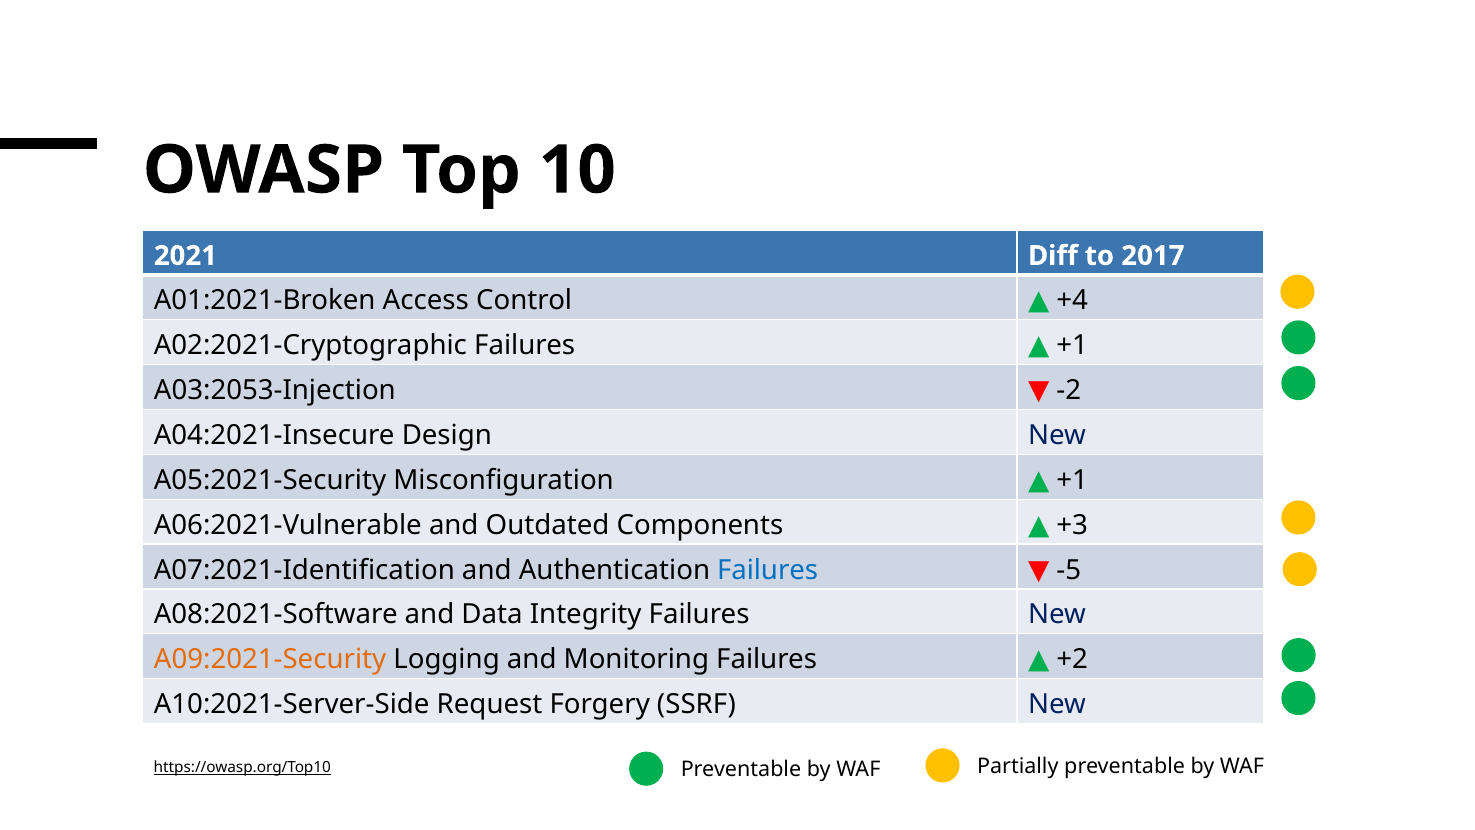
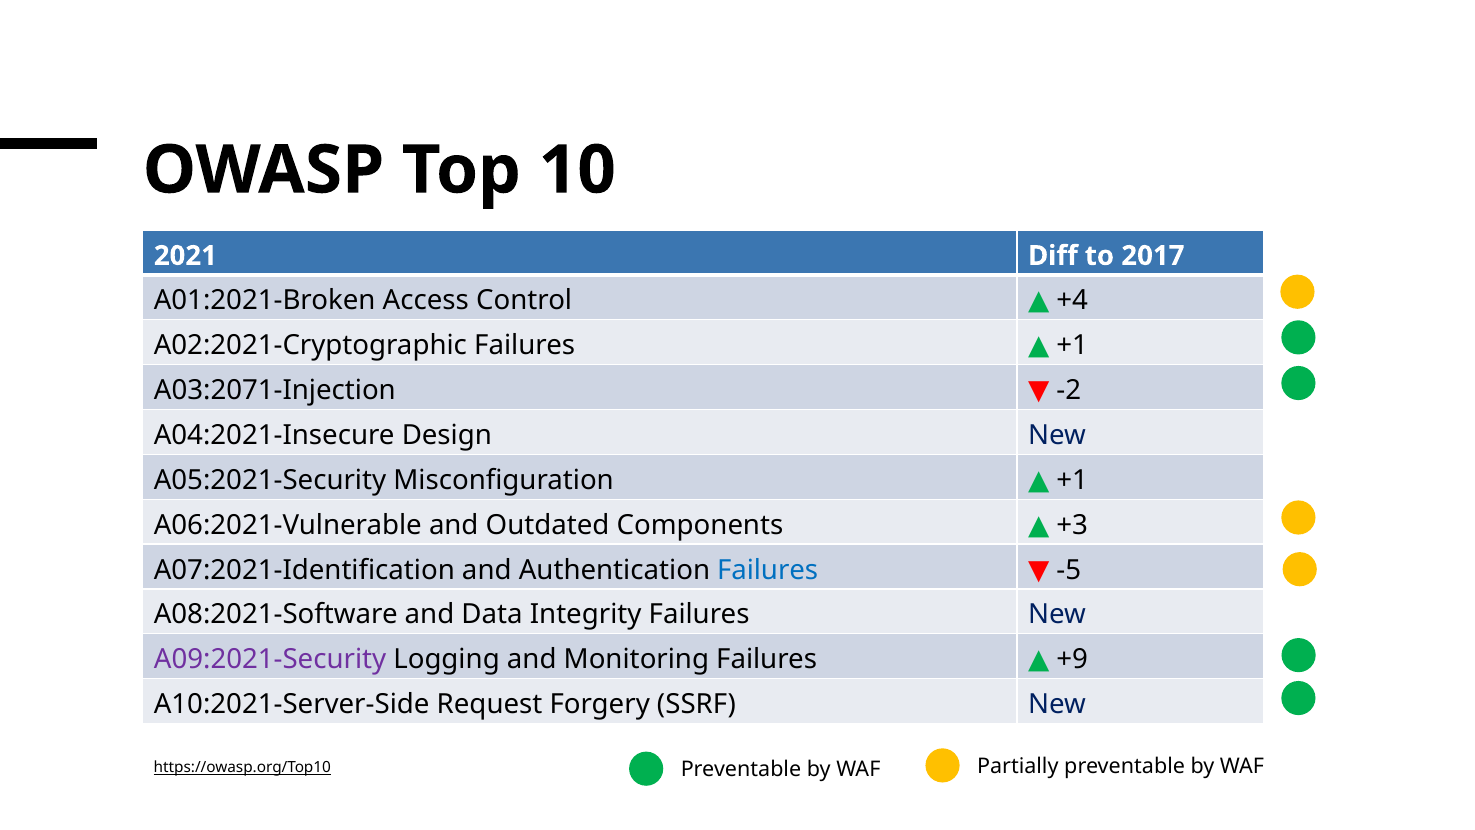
A03:2053-Injection: A03:2053-Injection -> A03:2071-Injection
A09:2021-Security colour: orange -> purple
+2: +2 -> +9
